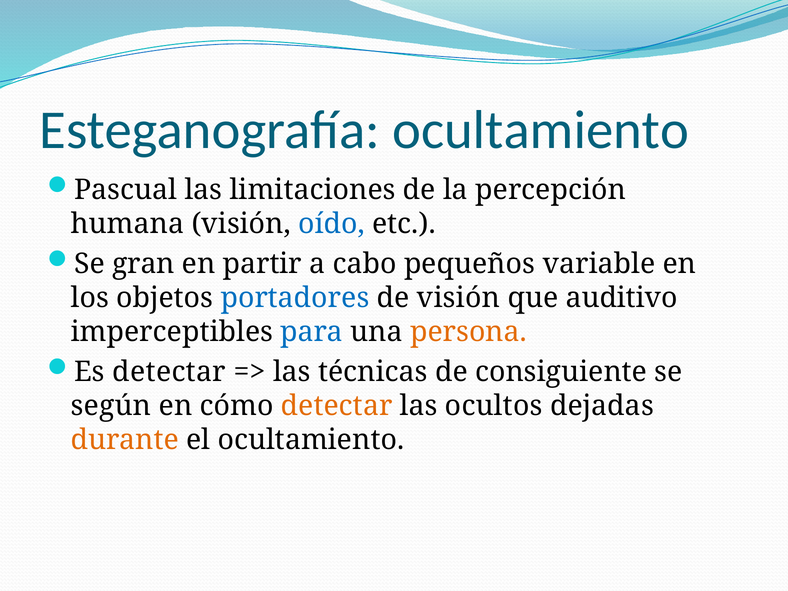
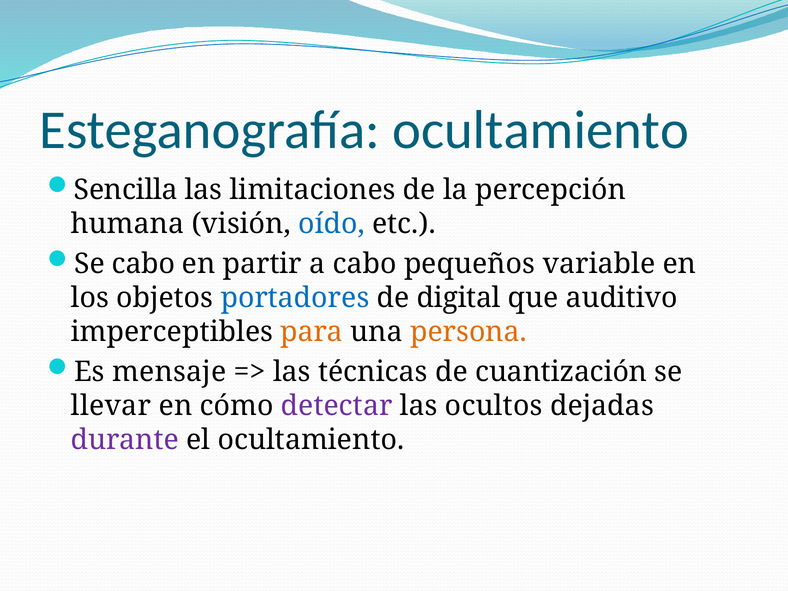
Pascual: Pascual -> Sencilla
Se gran: gran -> cabo
de visión: visión -> digital
para colour: blue -> orange
Es detectar: detectar -> mensaje
consiguiente: consiguiente -> cuantización
según: según -> llevar
detectar at (337, 406) colour: orange -> purple
durante colour: orange -> purple
